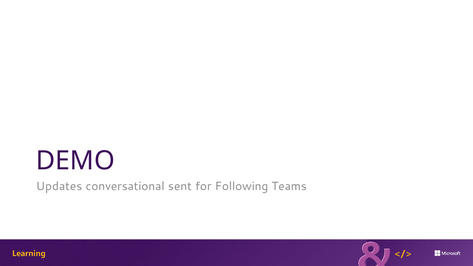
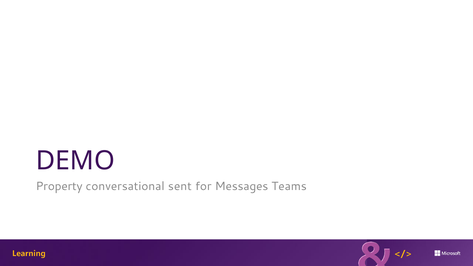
Updates: Updates -> Property
Following: Following -> Messages
